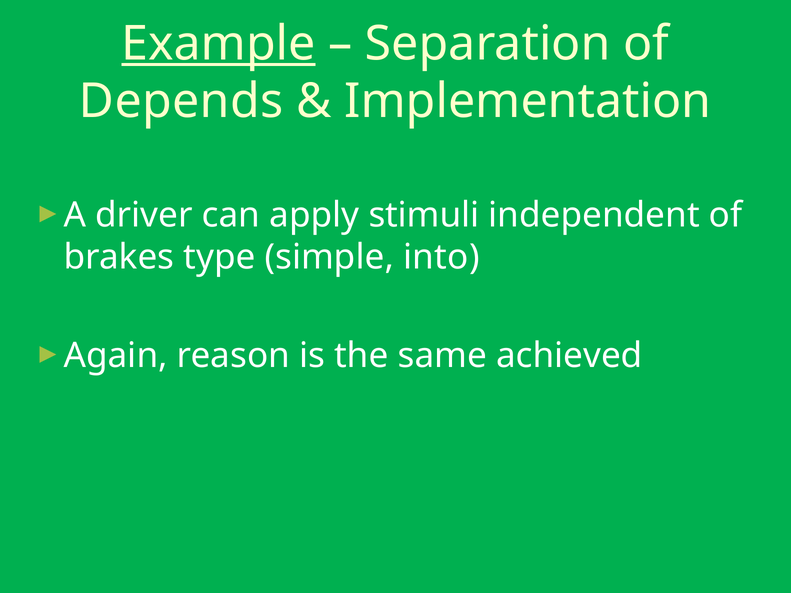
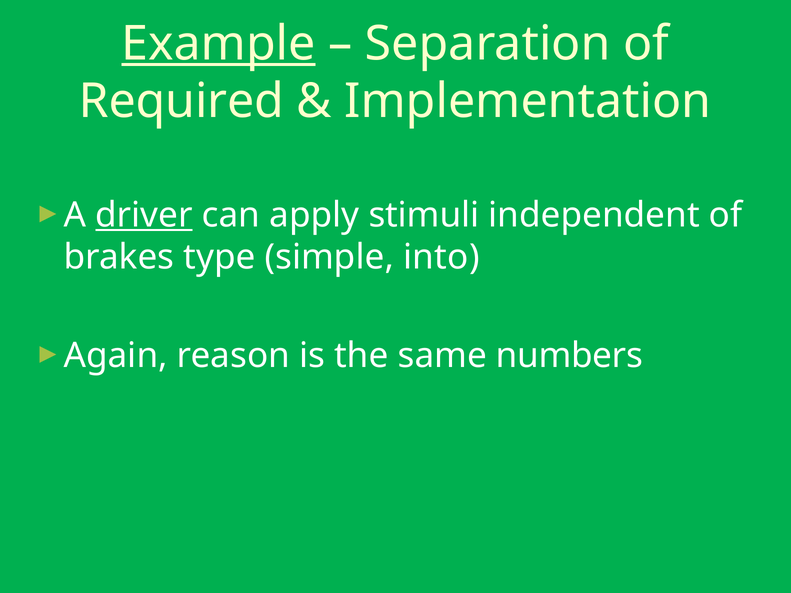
Depends: Depends -> Required
driver underline: none -> present
achieved: achieved -> numbers
